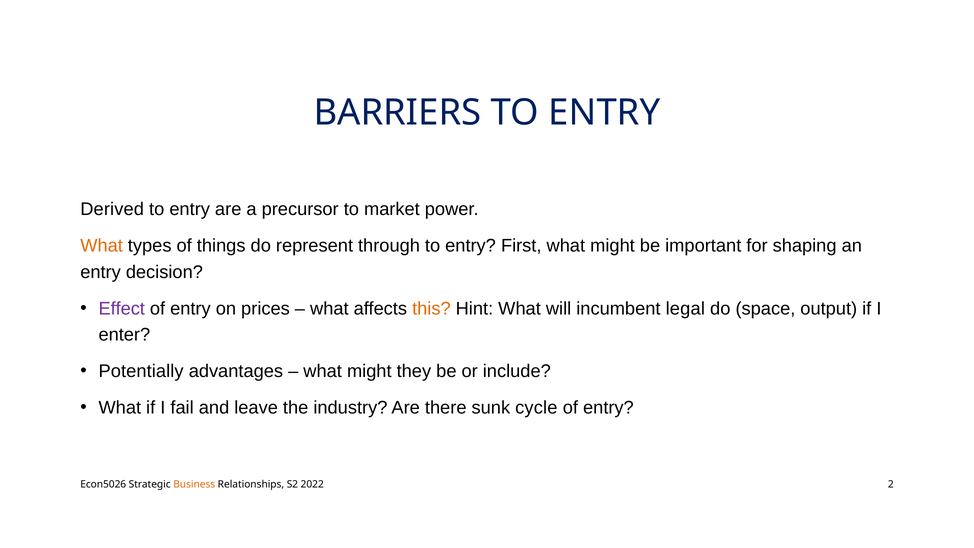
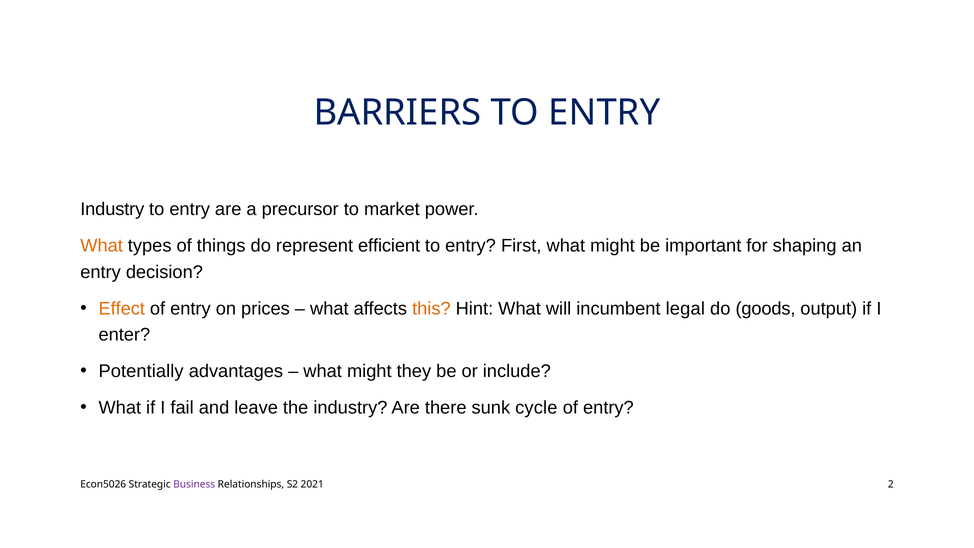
Derived at (112, 209): Derived -> Industry
through: through -> efficient
Effect colour: purple -> orange
space: space -> goods
Business colour: orange -> purple
2022: 2022 -> 2021
